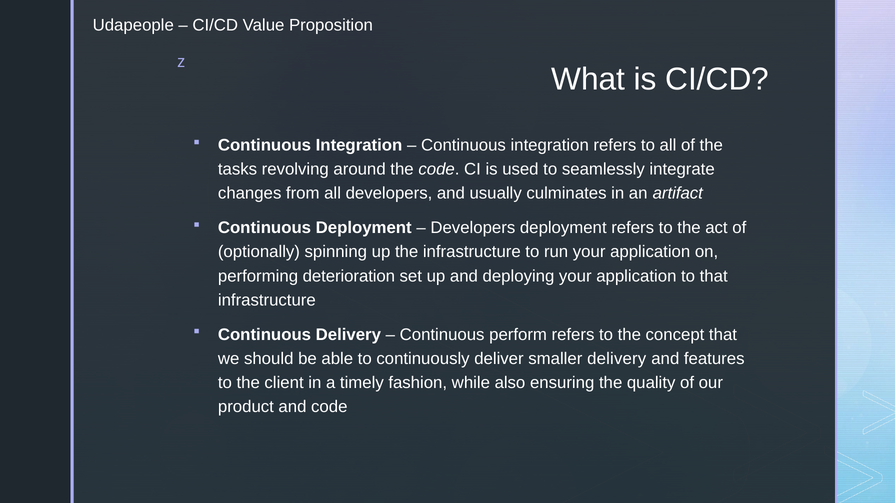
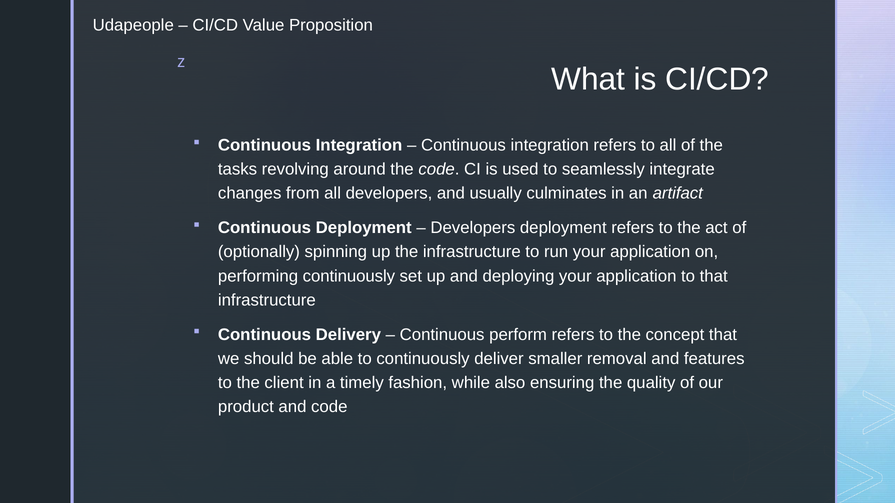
performing deterioration: deterioration -> continuously
smaller delivery: delivery -> removal
